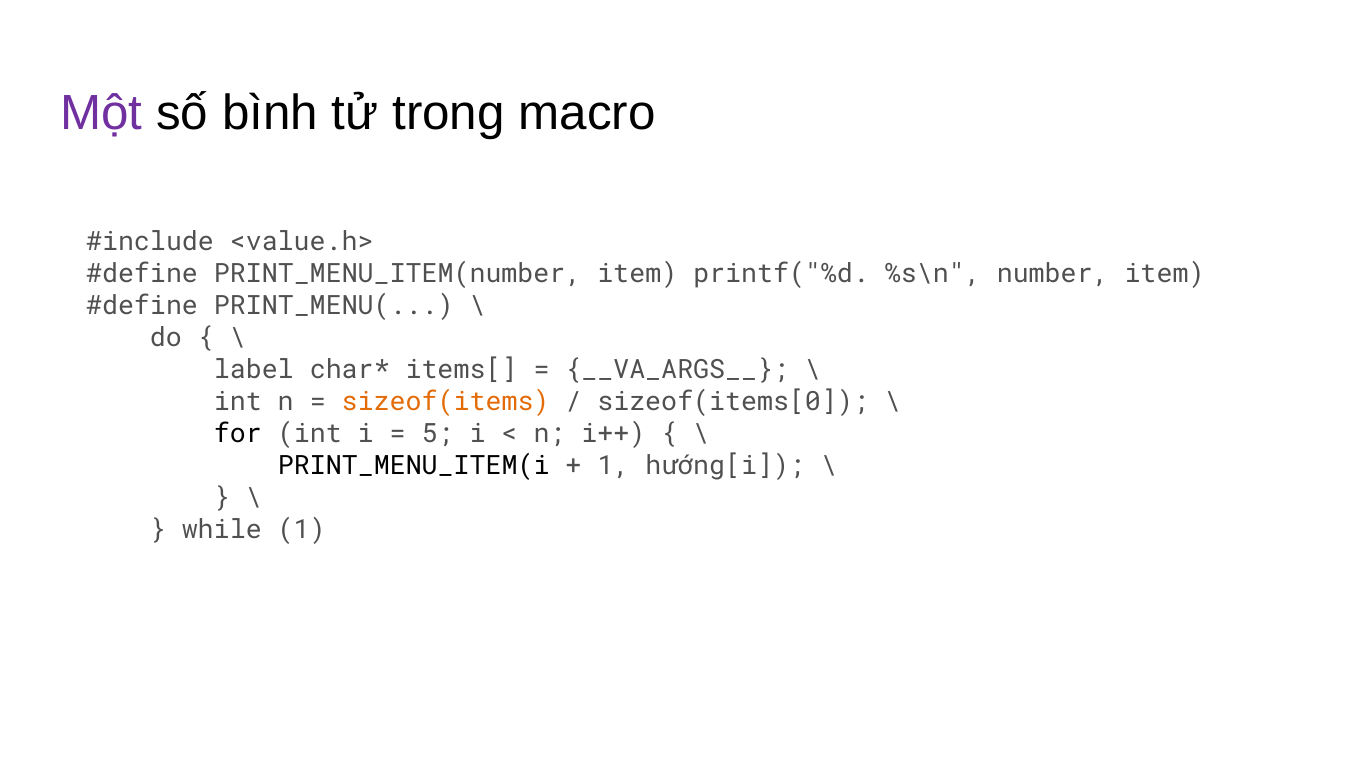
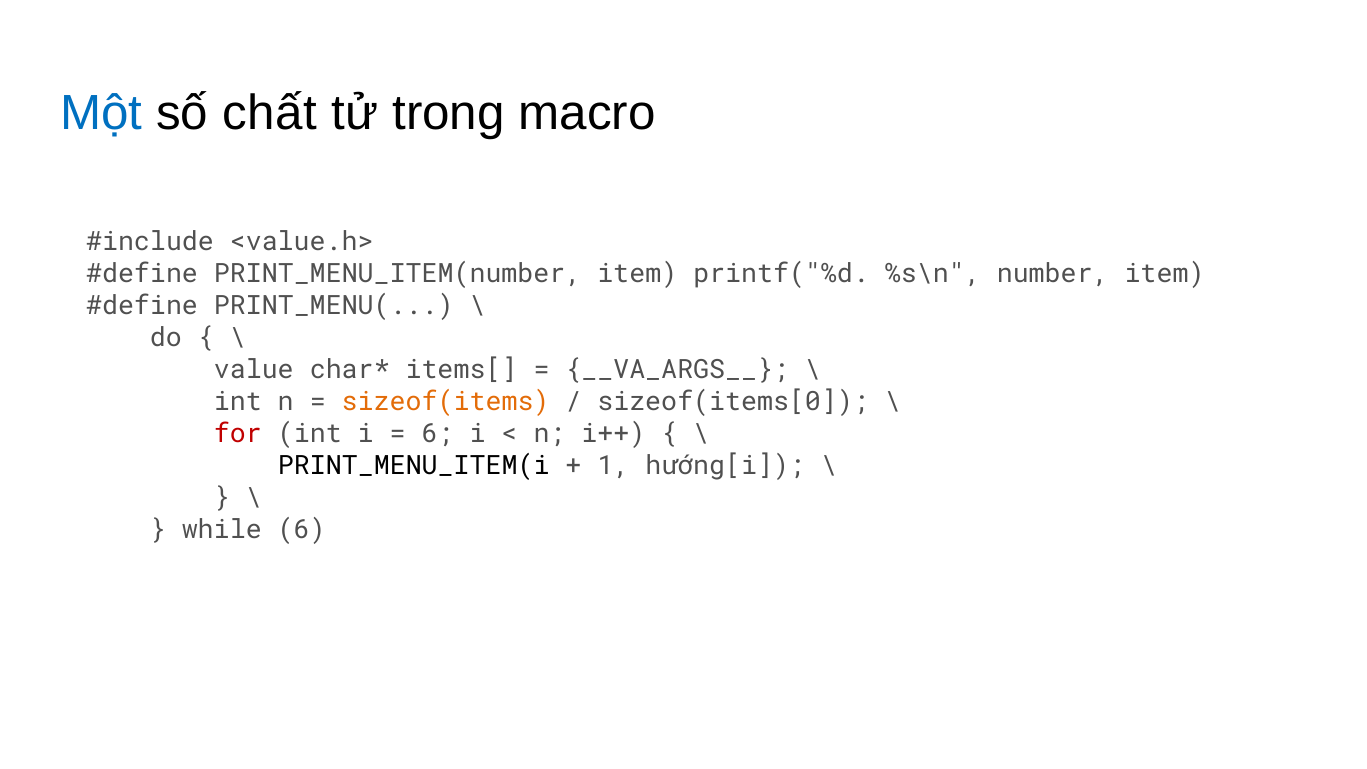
Một colour: purple -> blue
bình: bình -> chất
label: label -> value
for colour: black -> red
5 at (438, 434): 5 -> 6
while 1: 1 -> 6
